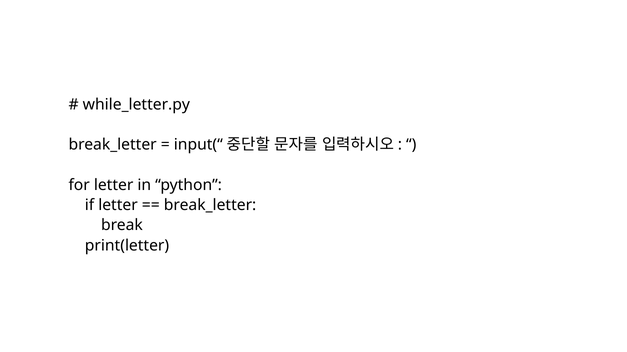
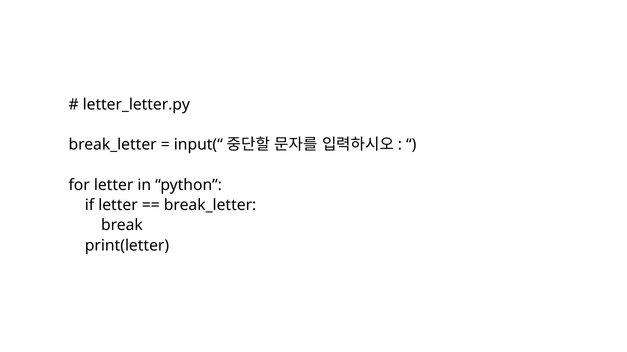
while_letter.py: while_letter.py -> letter_letter.py
